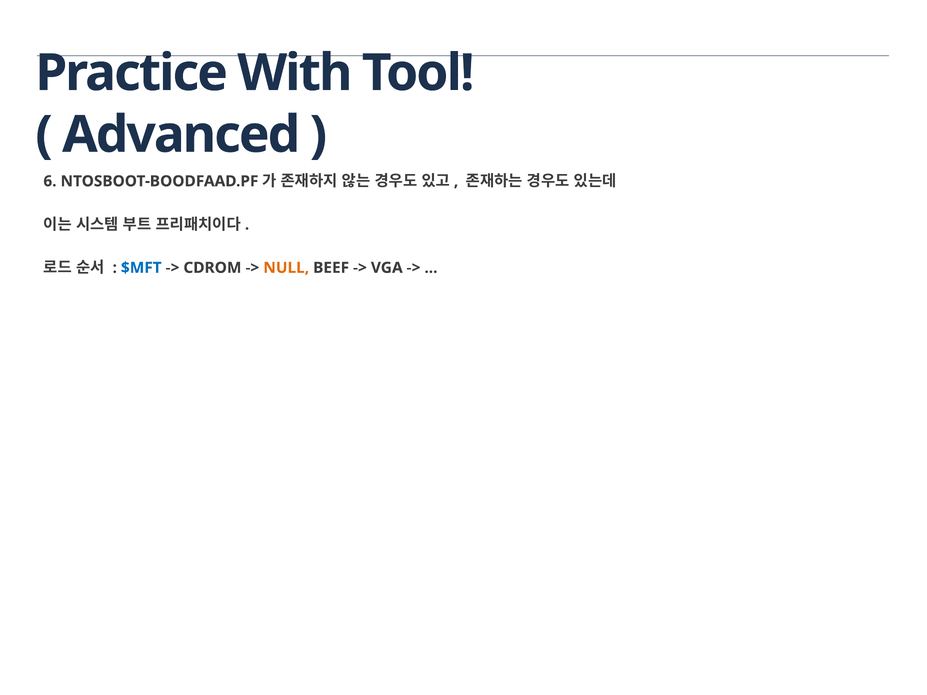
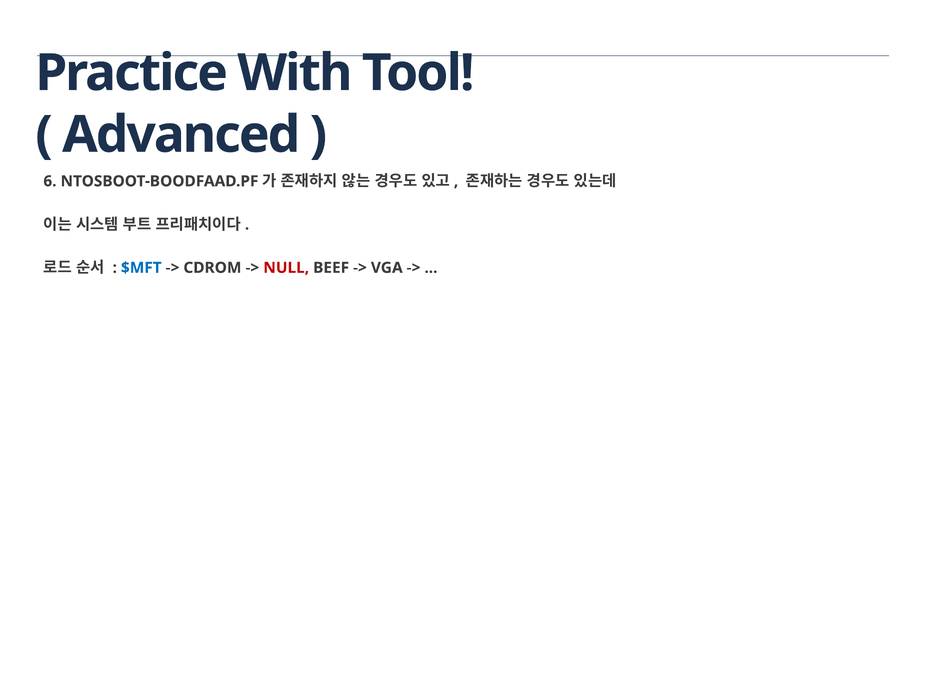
NULL colour: orange -> red
